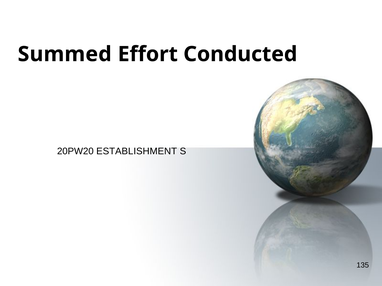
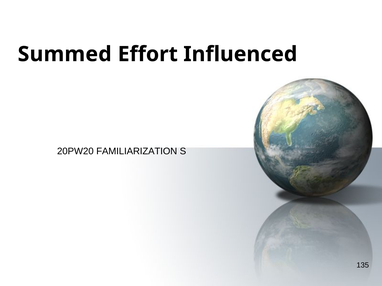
Conducted: Conducted -> Influenced
ESTABLISHMENT: ESTABLISHMENT -> FAMILIARIZATION
